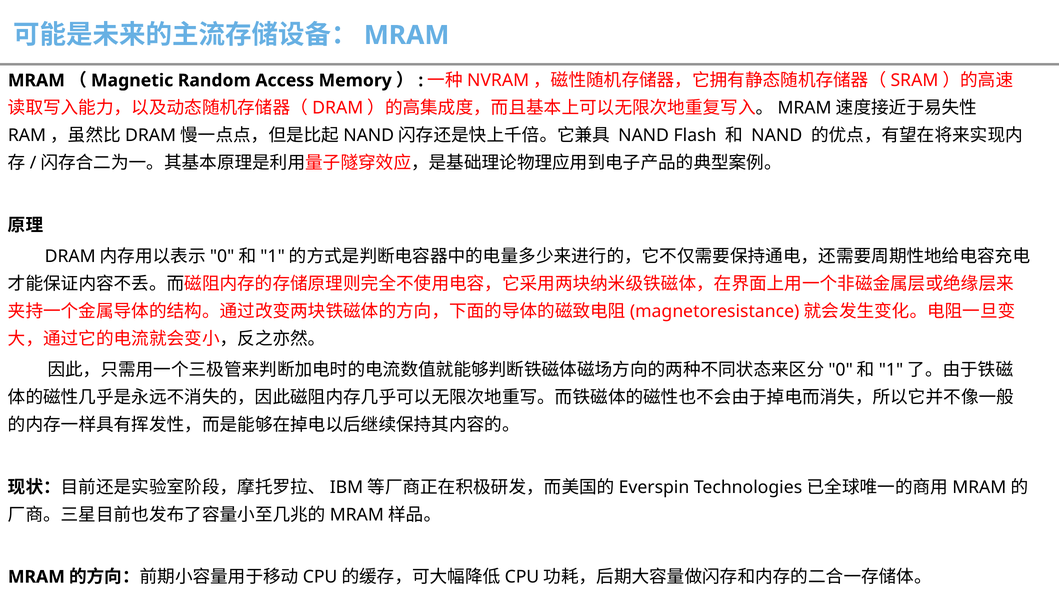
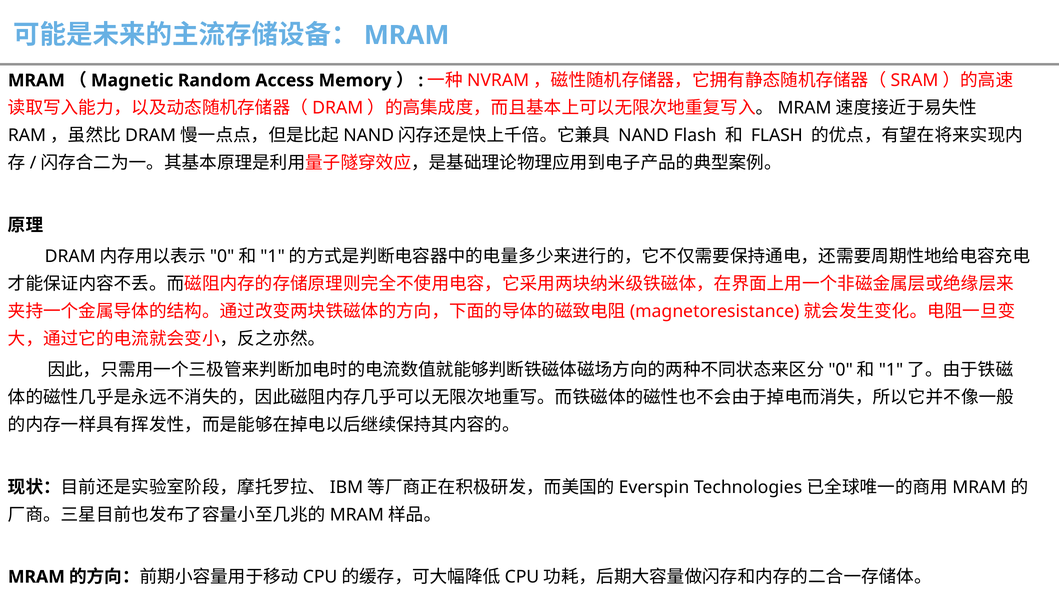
NAND at (777, 135): NAND -> FLASH
